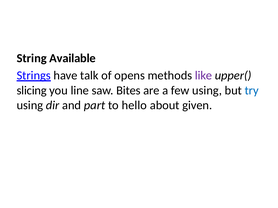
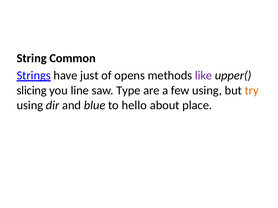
Available: Available -> Common
talk: talk -> just
Bites: Bites -> Type
try colour: blue -> orange
part: part -> blue
given: given -> place
